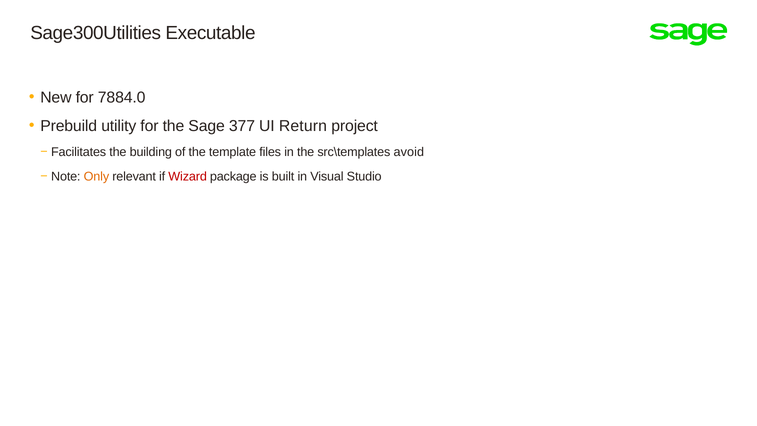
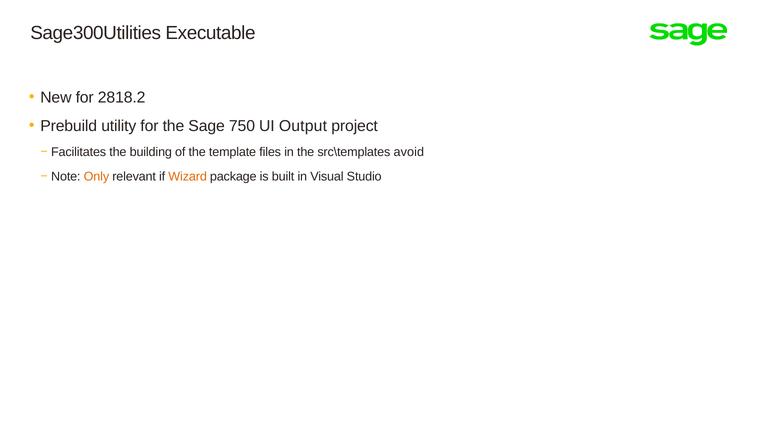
7884.0: 7884.0 -> 2818.2
377: 377 -> 750
Return: Return -> Output
Wizard colour: red -> orange
